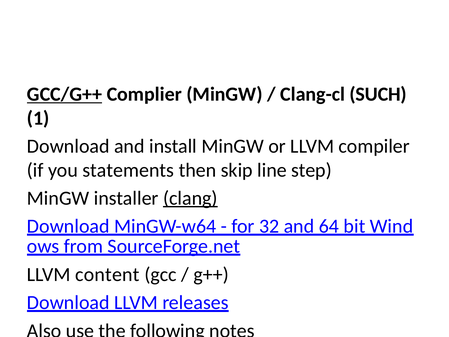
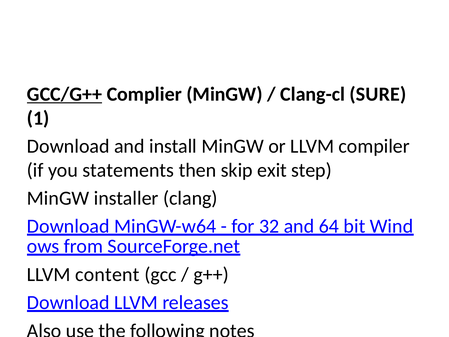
SUCH: SUCH -> SURE
line: line -> exit
clang underline: present -> none
